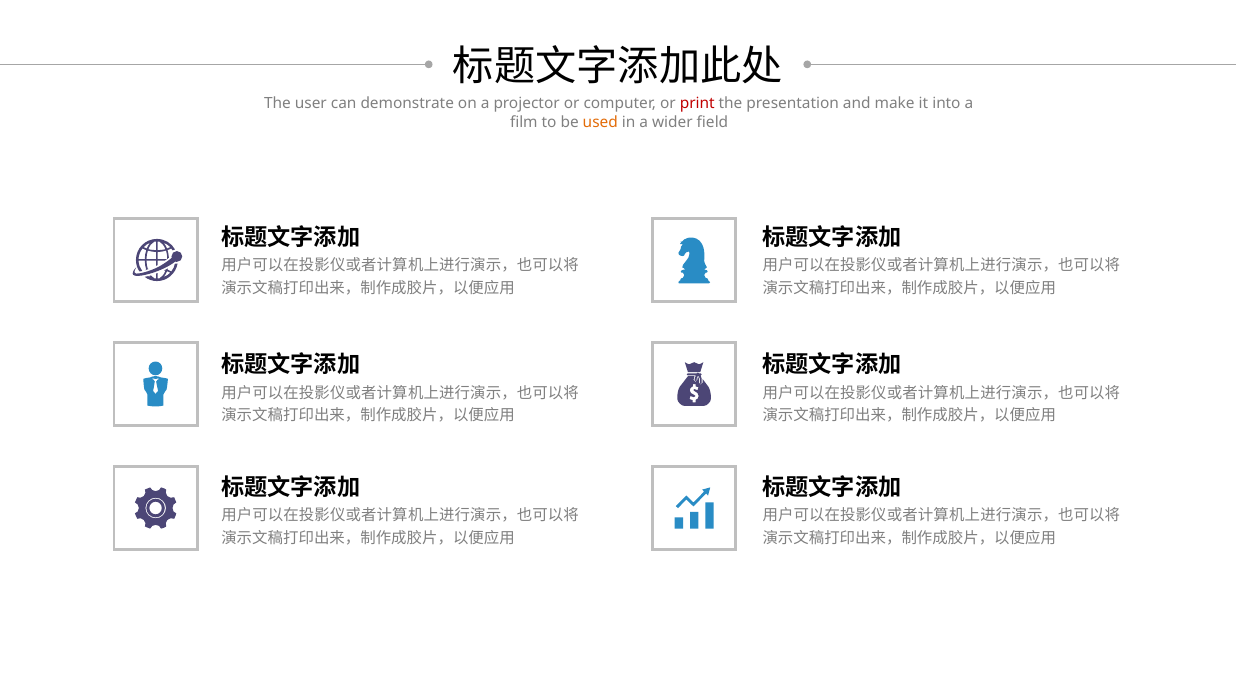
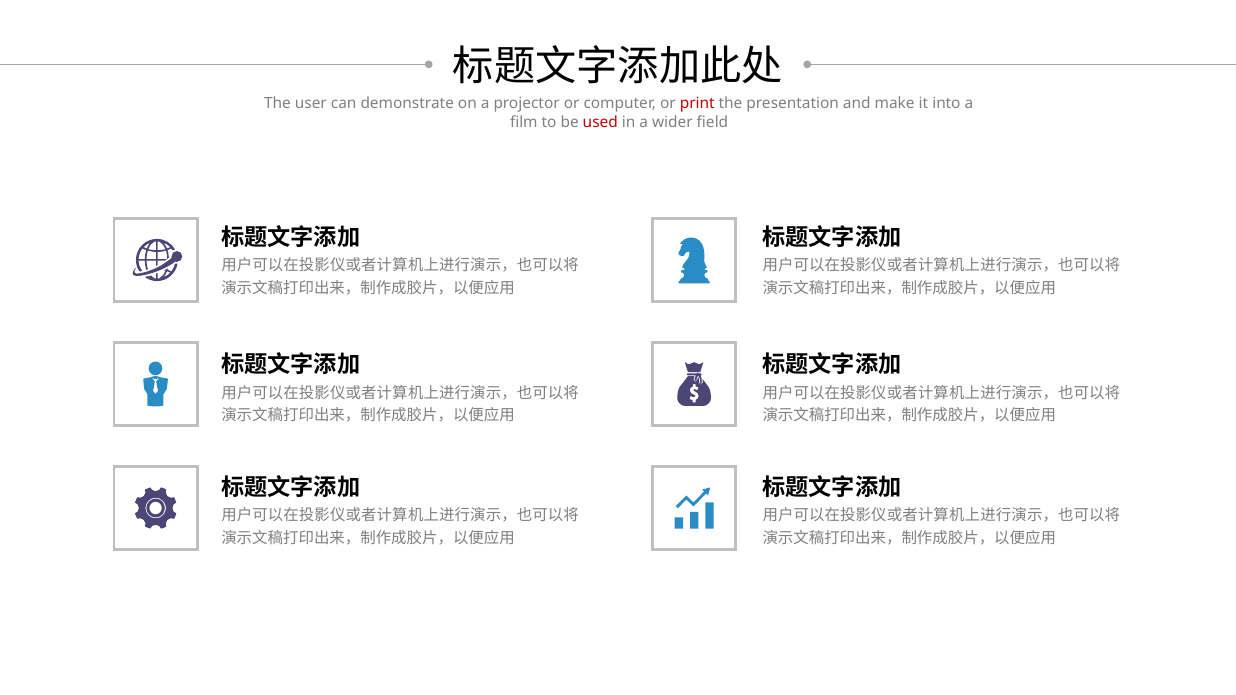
used colour: orange -> red
